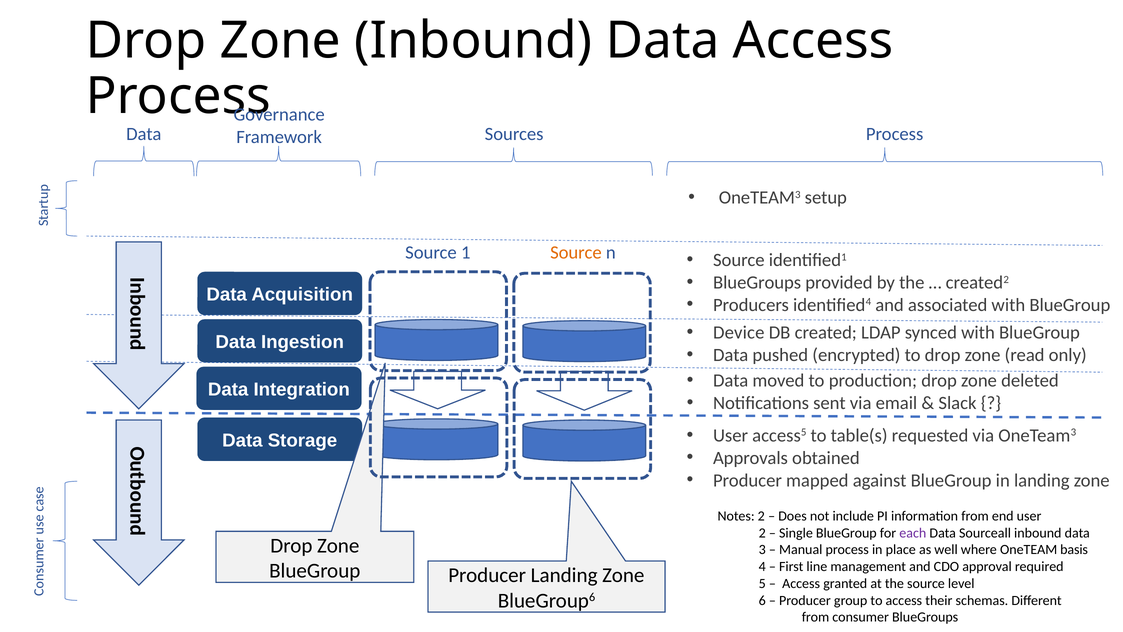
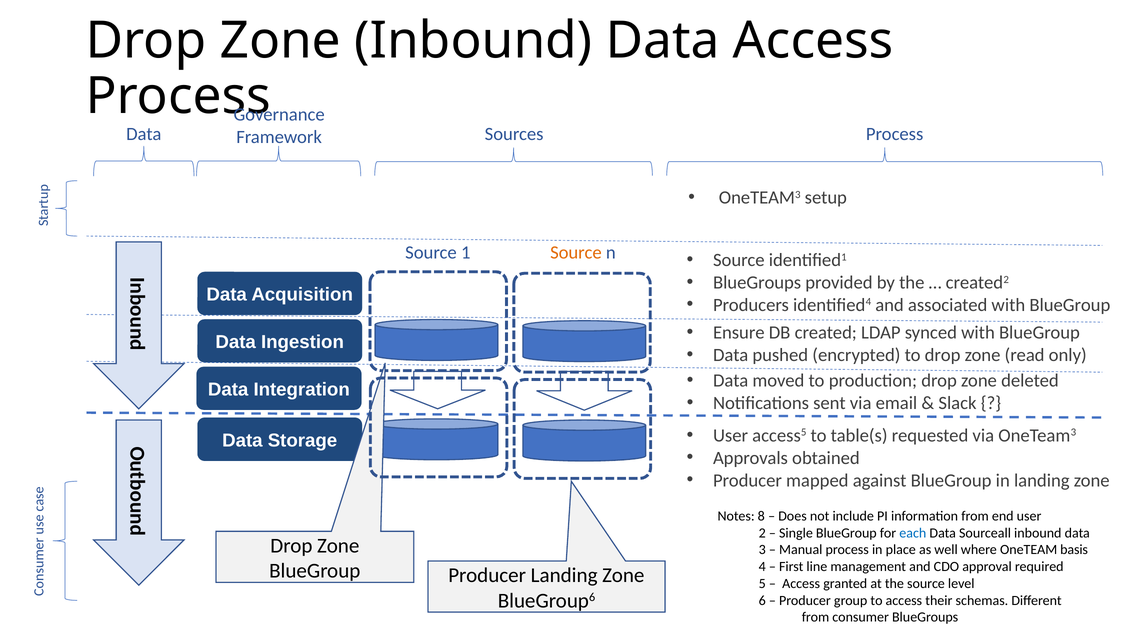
Device: Device -> Ensure
Notes 2: 2 -> 8
each colour: purple -> blue
